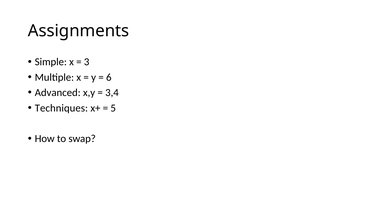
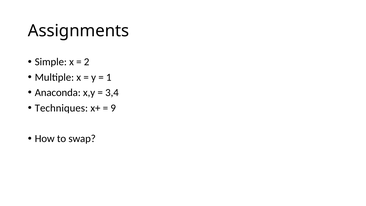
3: 3 -> 2
6: 6 -> 1
Advanced: Advanced -> Anaconda
5: 5 -> 9
